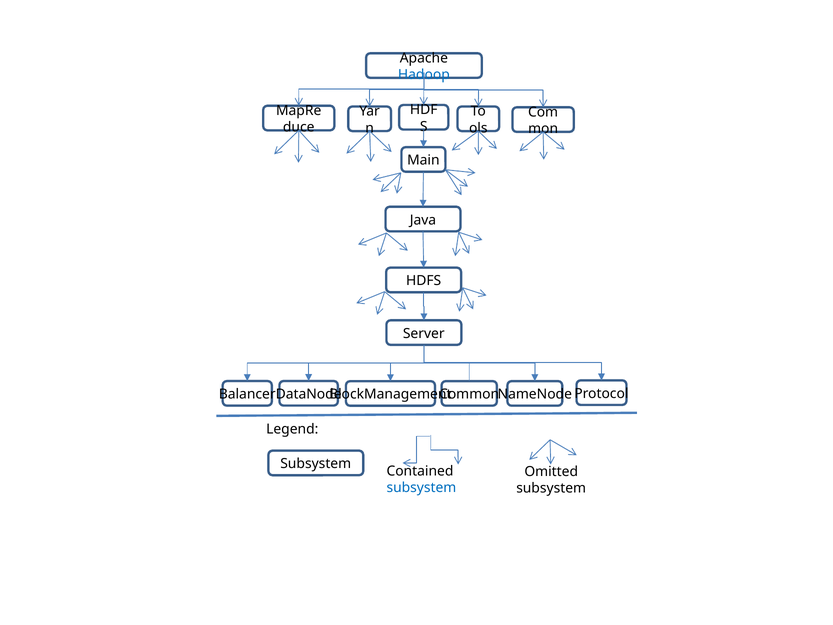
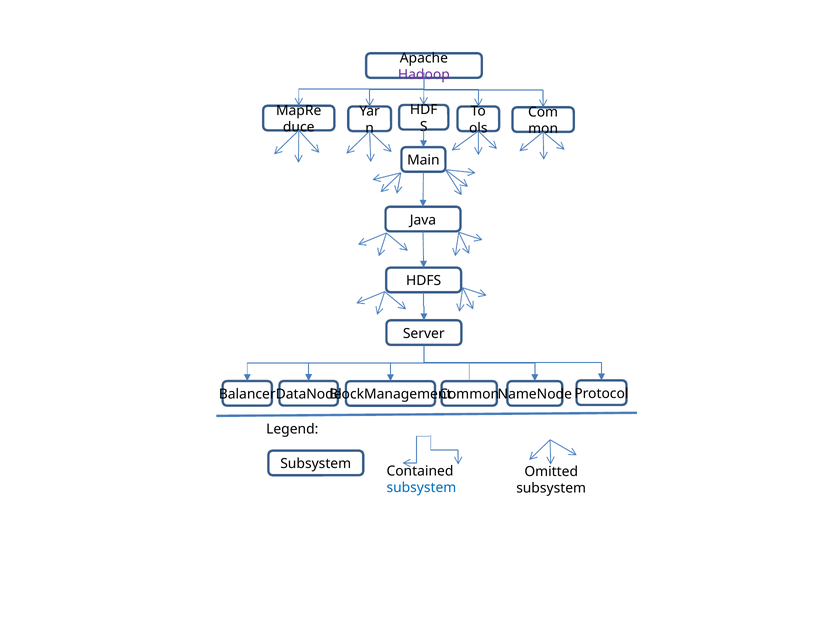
Hadoop colour: blue -> purple
